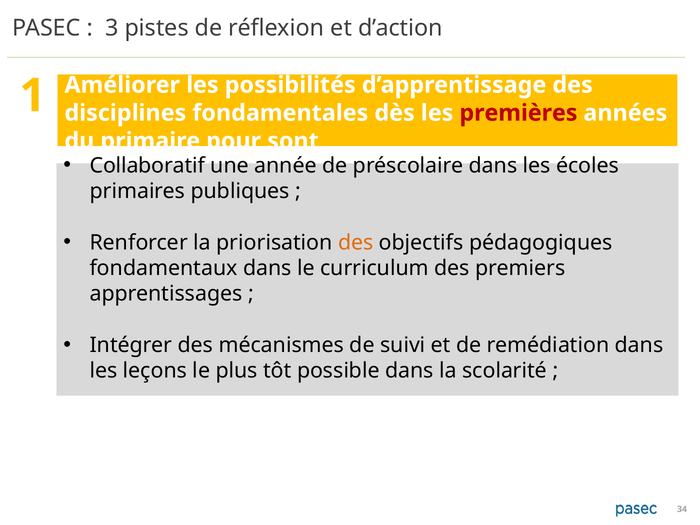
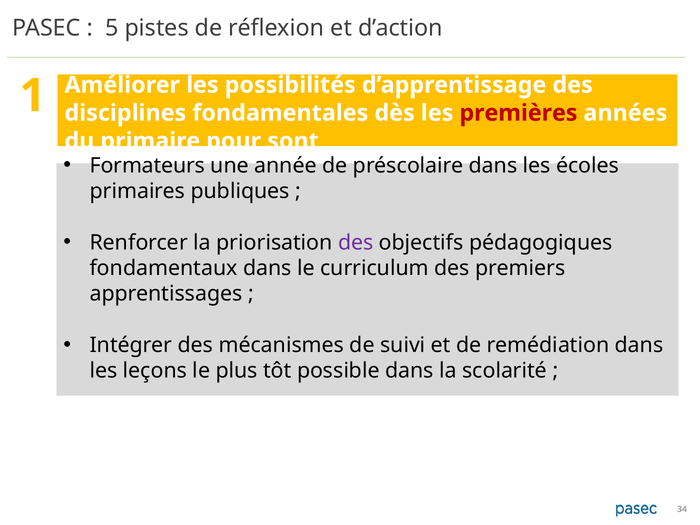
3: 3 -> 5
Collaboratif: Collaboratif -> Formateurs
des at (356, 242) colour: orange -> purple
